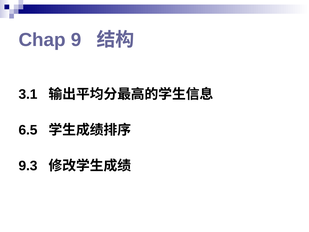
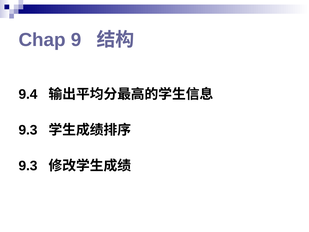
3.1: 3.1 -> 9.4
6.5 at (28, 130): 6.5 -> 9.3
